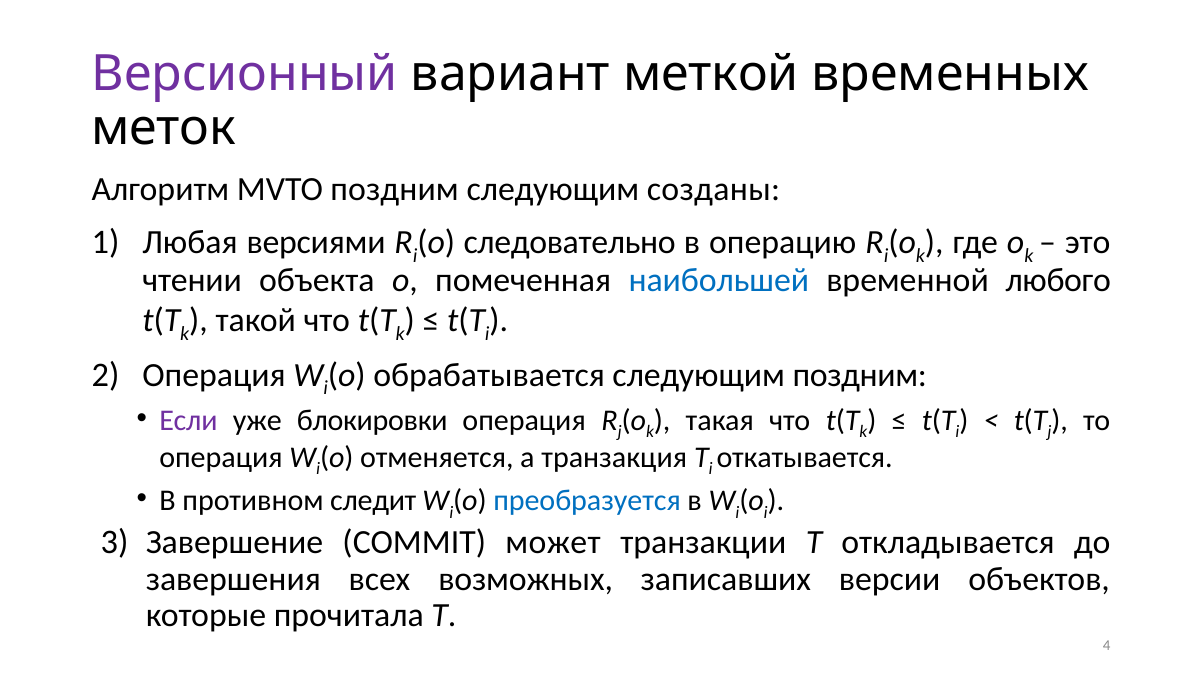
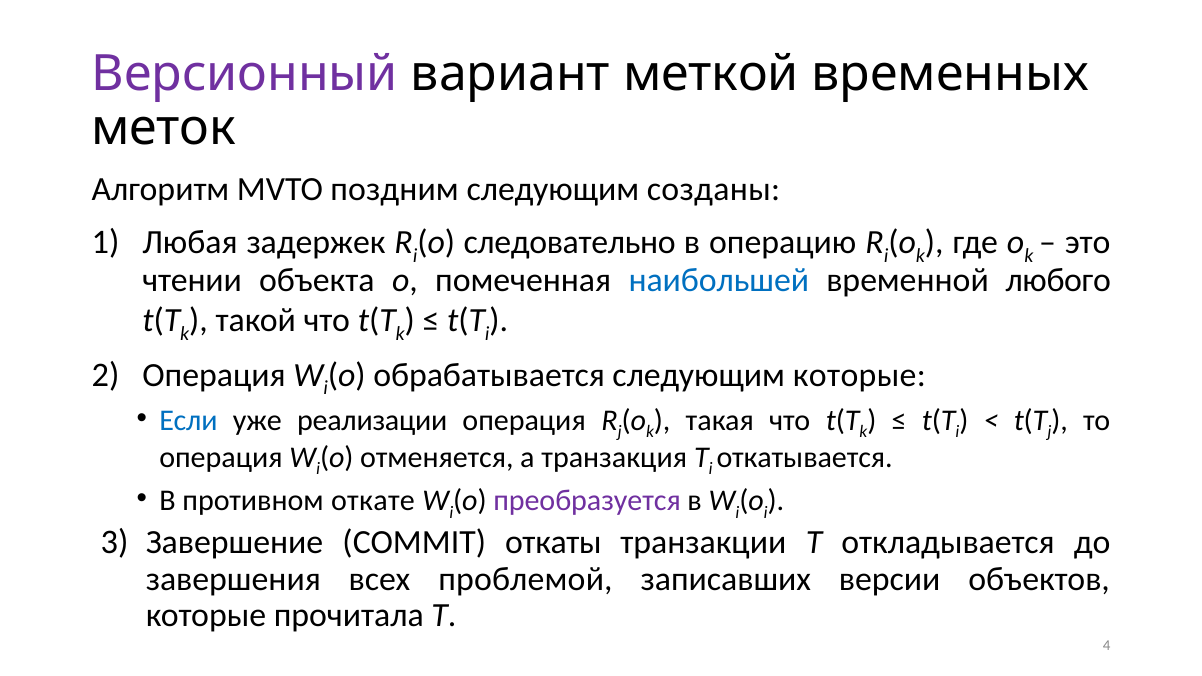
версиями: версиями -> задержек
следующим поздним: поздним -> которые
Если colour: purple -> blue
блокировки: блокировки -> реализации
следит: следит -> откате
преобразуется colour: blue -> purple
может: может -> откаты
возможных: возможных -> проблемой
